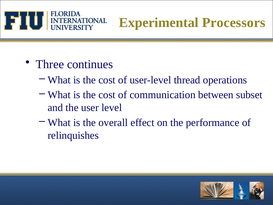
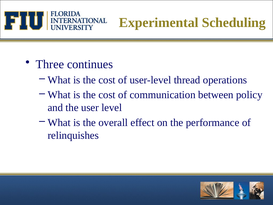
Processors: Processors -> Scheduling
subset: subset -> policy
